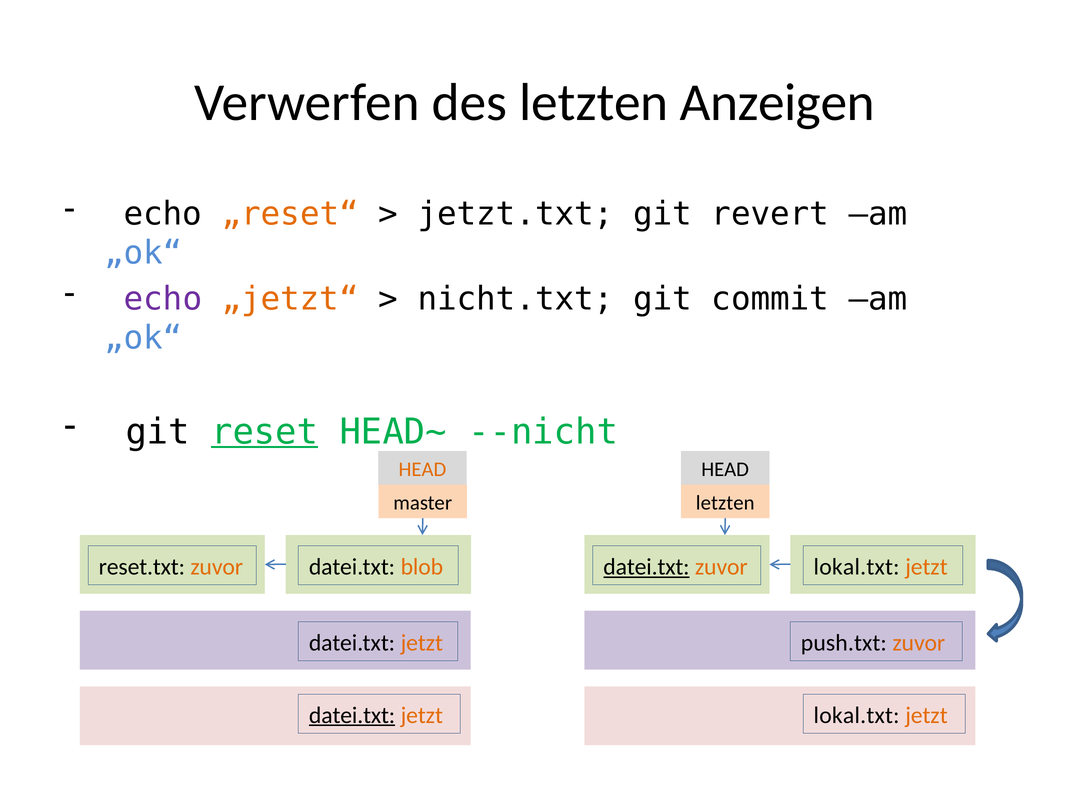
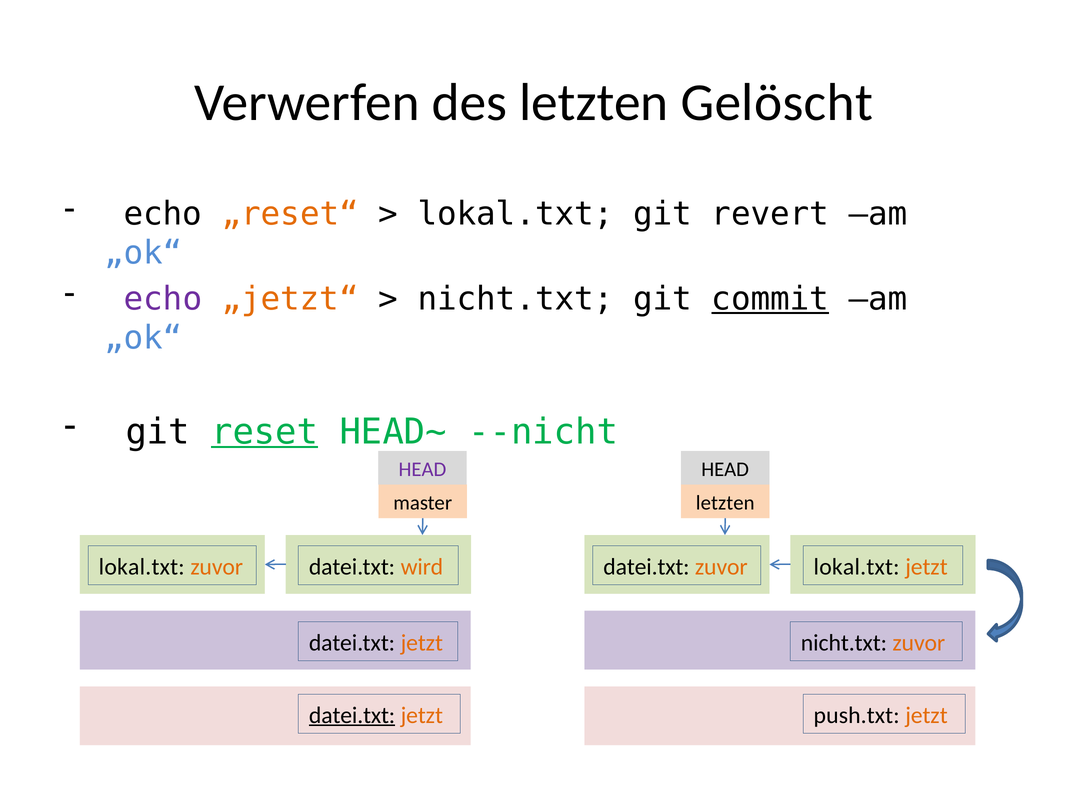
Anzeigen: Anzeigen -> Gelöscht
jetzt.txt at (516, 214): jetzt.txt -> lokal.txt
commit underline: none -> present
HEAD at (422, 469) colour: orange -> purple
reset.txt at (142, 567): reset.txt -> lokal.txt
blob: blob -> wird
datei.txt at (646, 567) underline: present -> none
push.txt at (844, 643): push.txt -> nicht.txt
lokal.txt at (857, 715): lokal.txt -> push.txt
